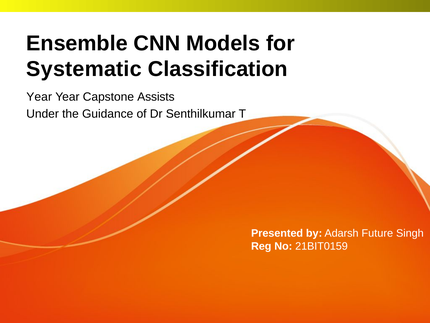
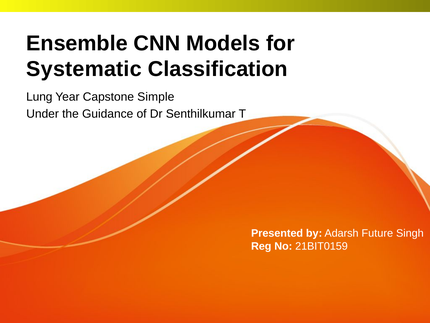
Year at (39, 97): Year -> Lung
Assists: Assists -> Simple
